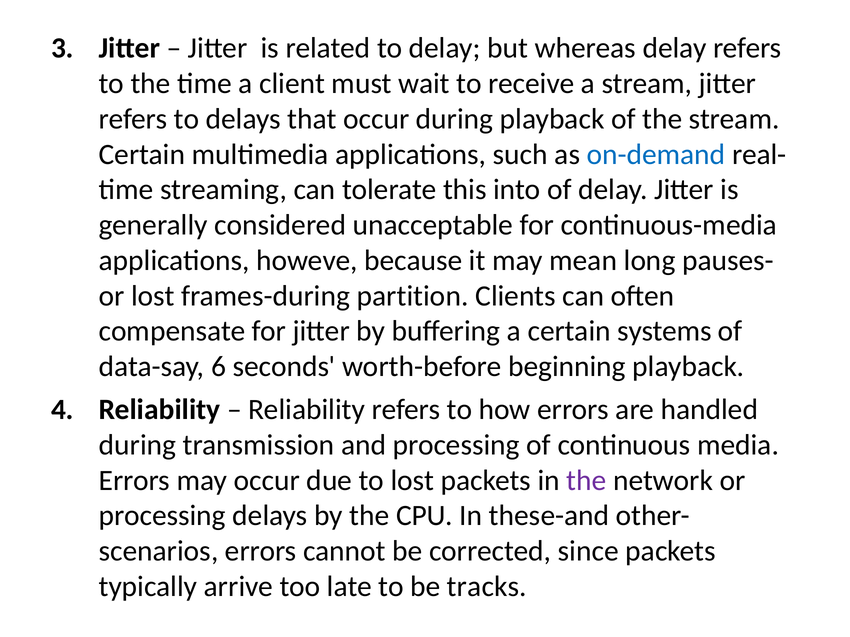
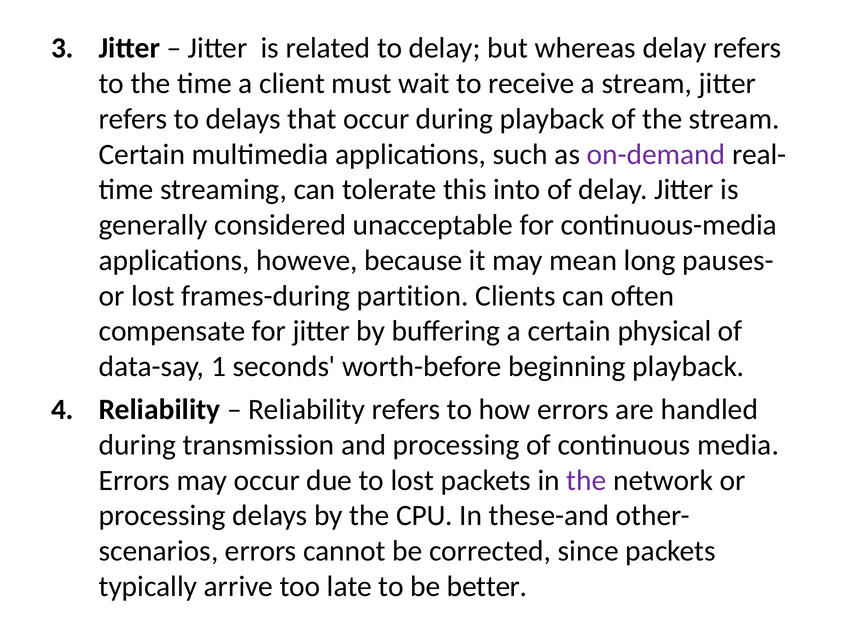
on-demand colour: blue -> purple
systems: systems -> physical
6: 6 -> 1
tracks: tracks -> better
